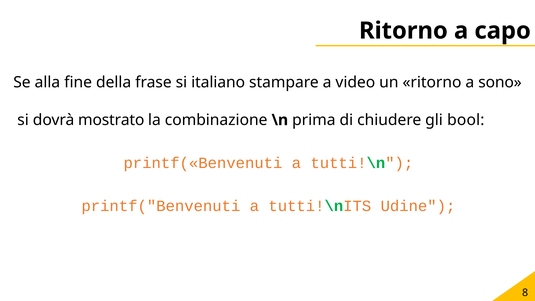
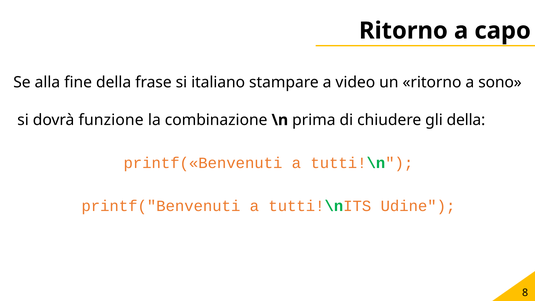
mostrato: mostrato -> funzione
gli bool: bool -> della
